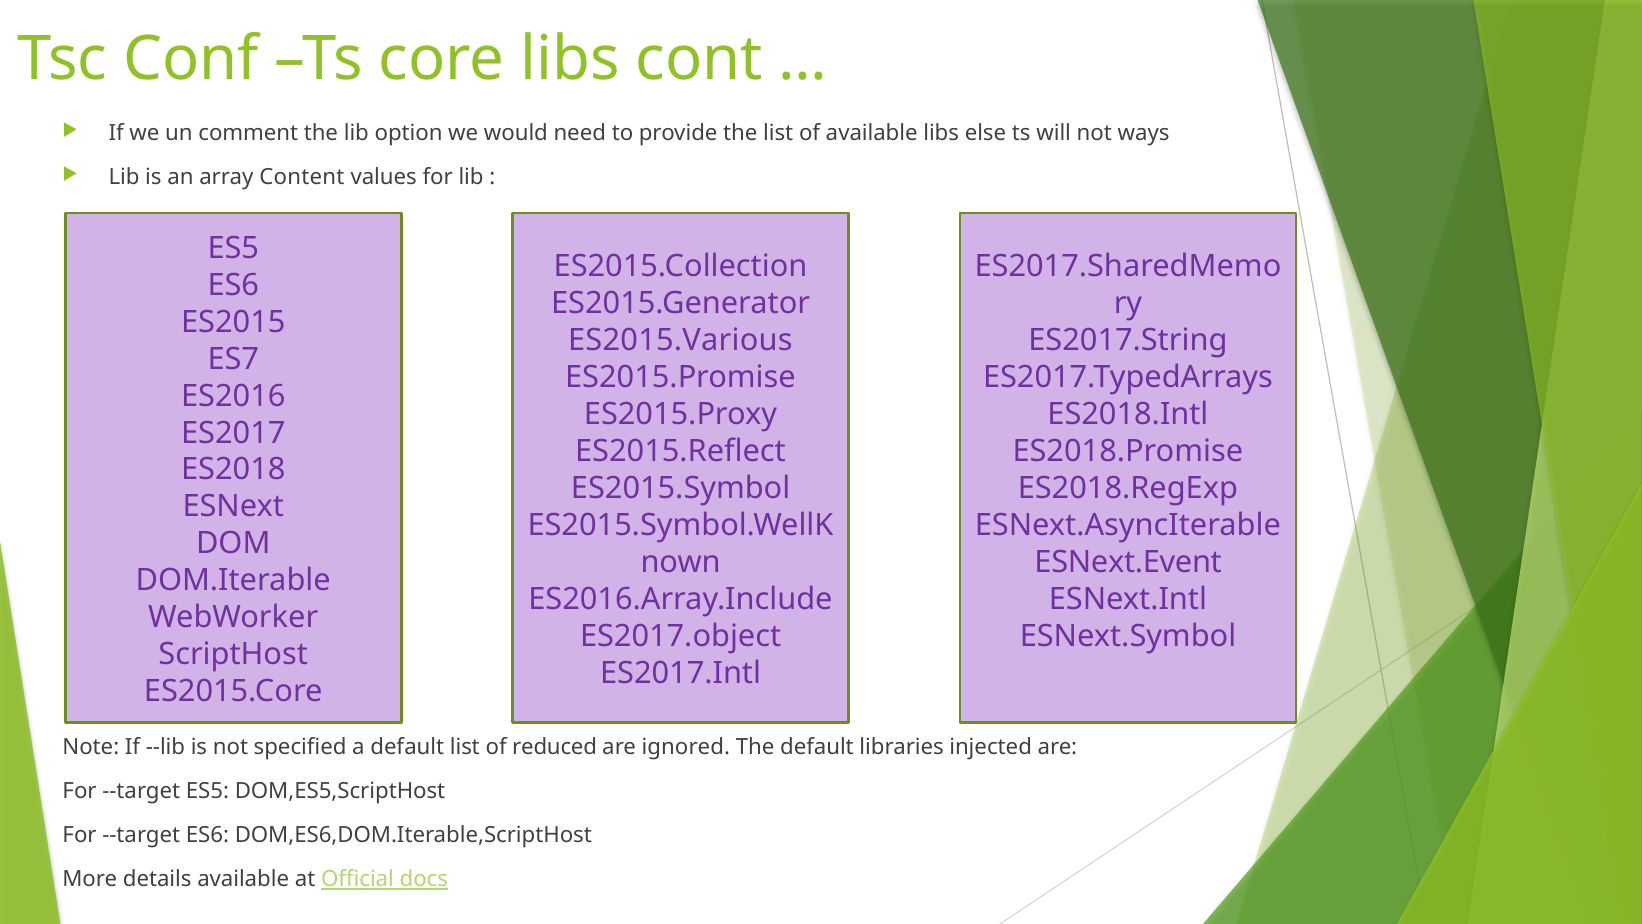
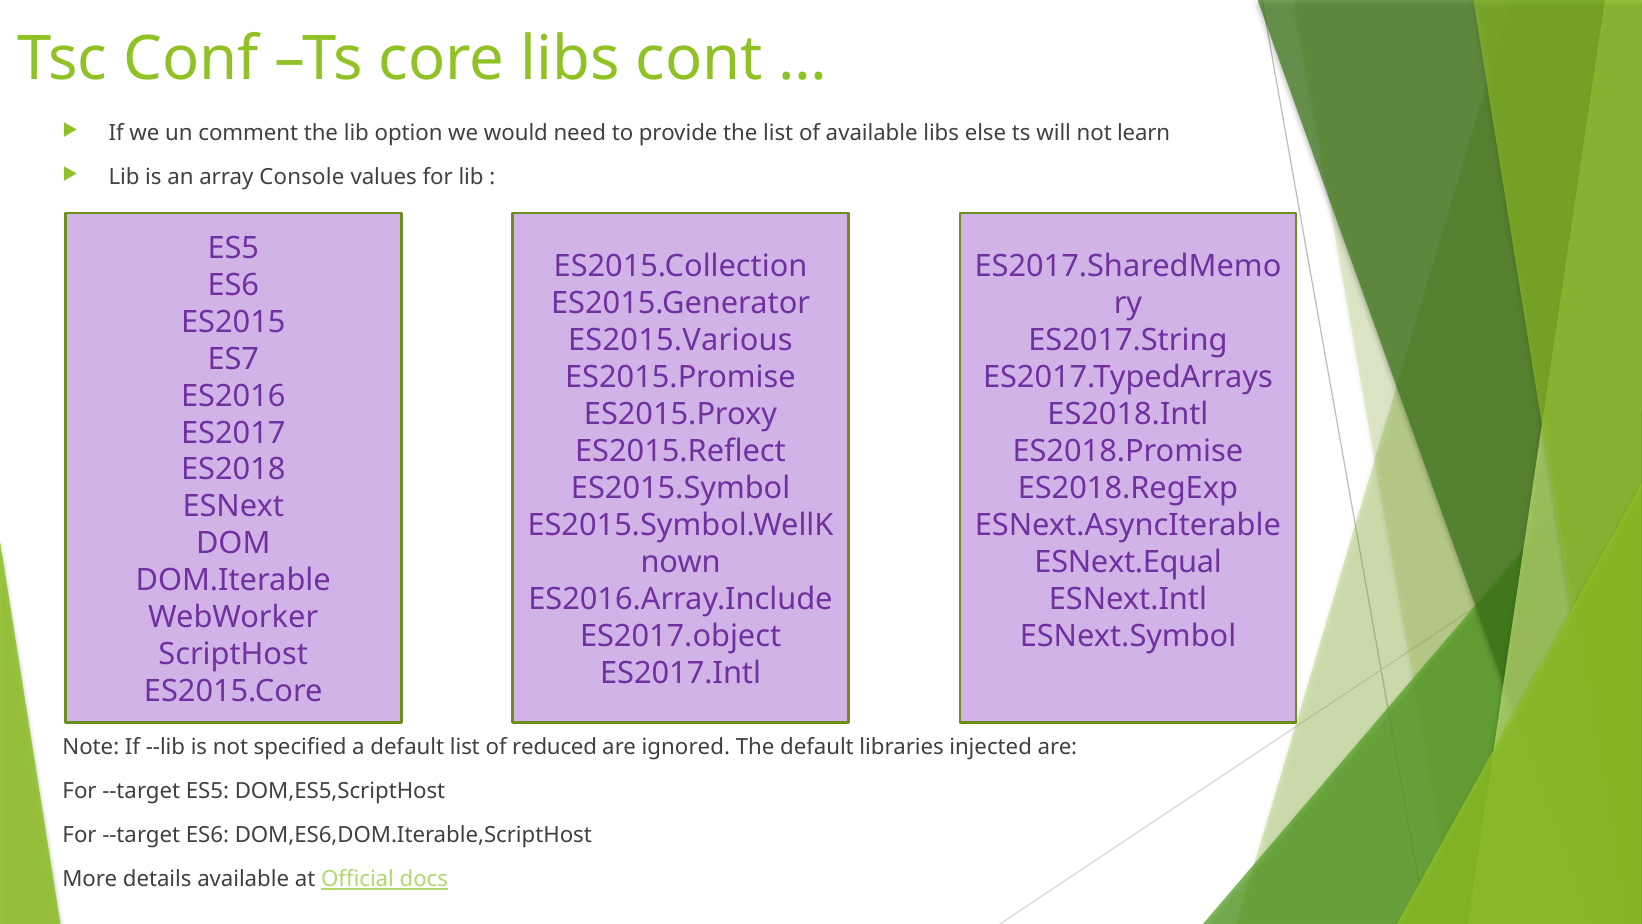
ways: ways -> learn
Content: Content -> Console
ESNext.Event: ESNext.Event -> ESNext.Equal
